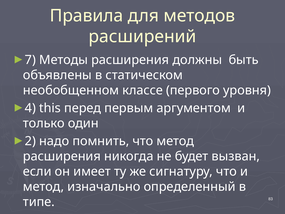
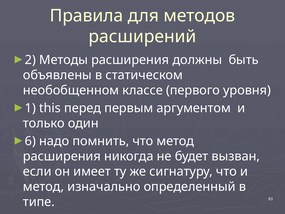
7: 7 -> 2
4: 4 -> 1
2: 2 -> 6
